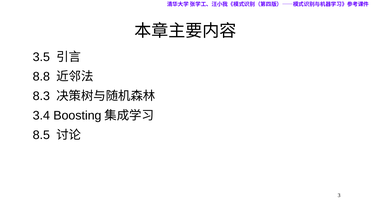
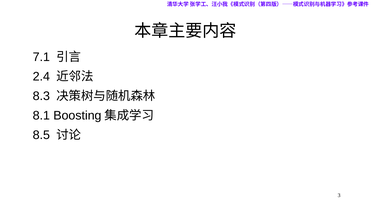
3.5: 3.5 -> 7.1
8.8: 8.8 -> 2.4
3.4: 3.4 -> 8.1
